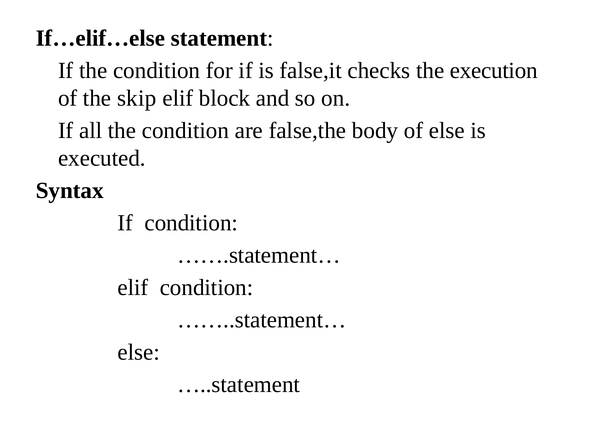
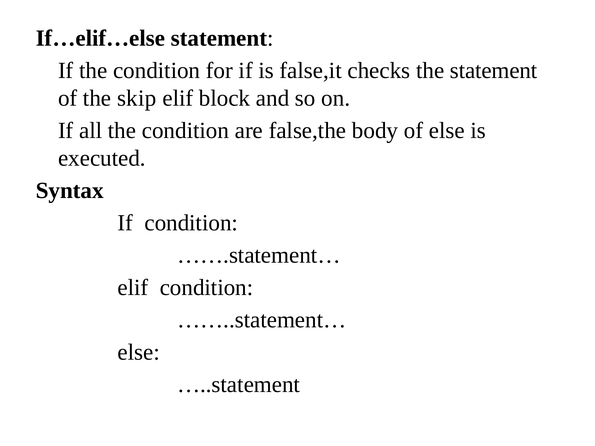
the execution: execution -> statement
